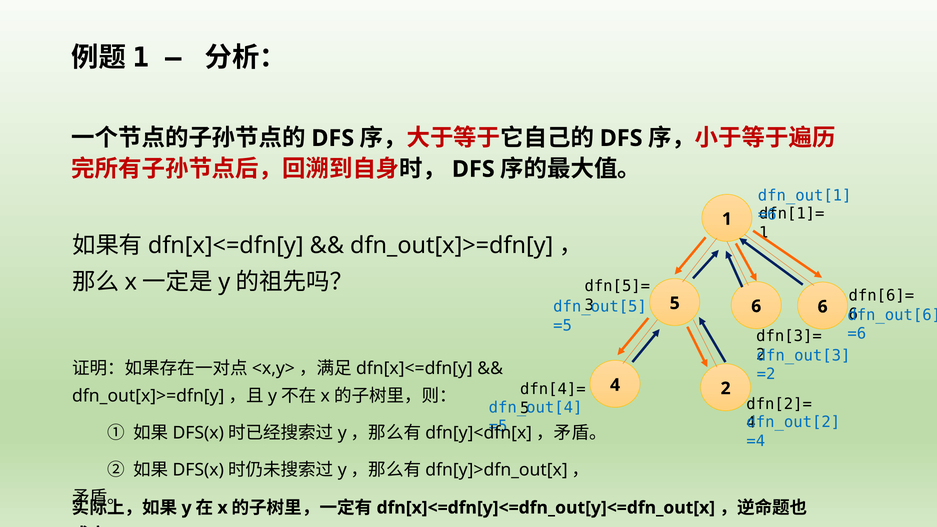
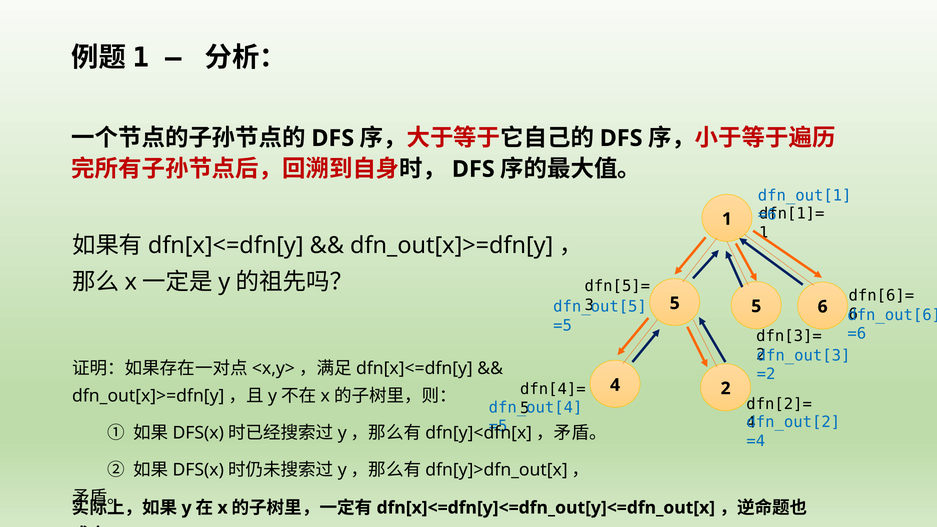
5 6: 6 -> 5
